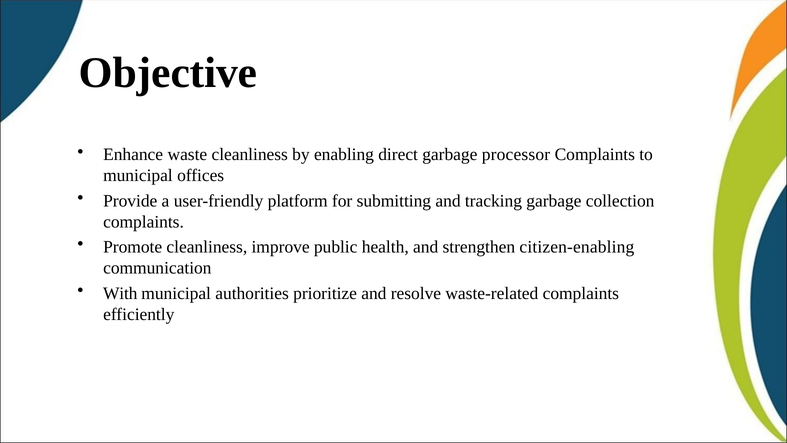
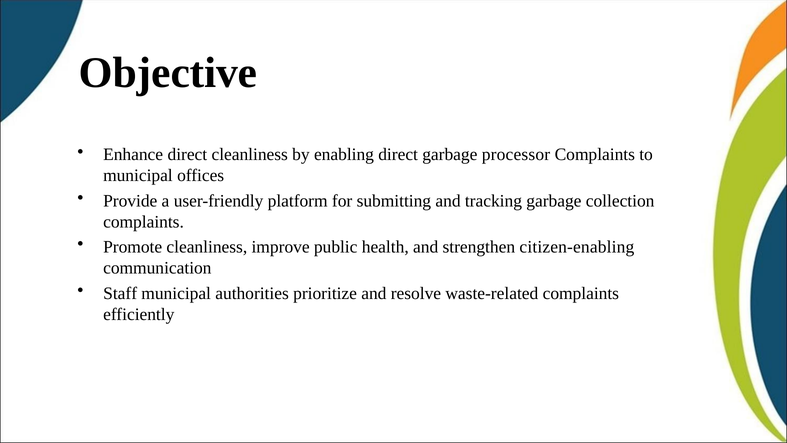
Enhance waste: waste -> direct
With: With -> Staff
